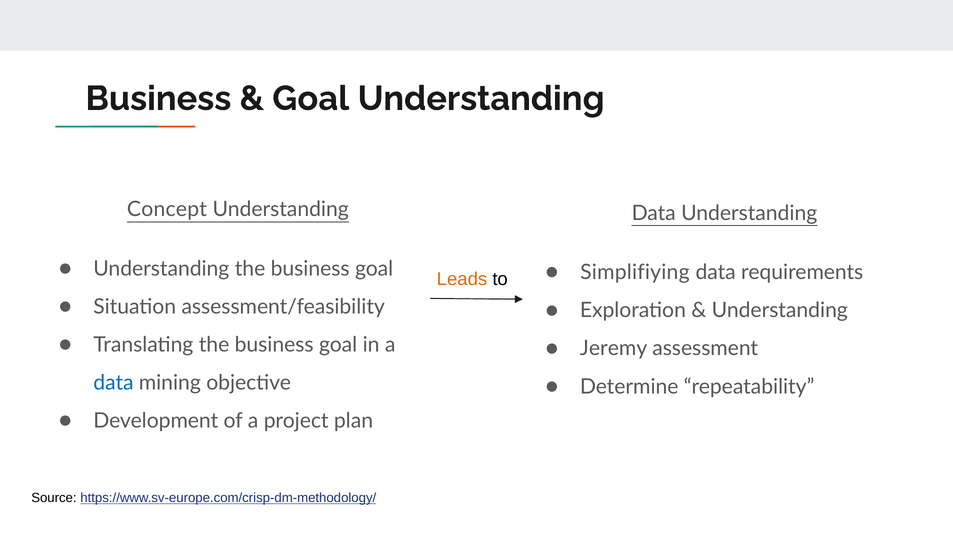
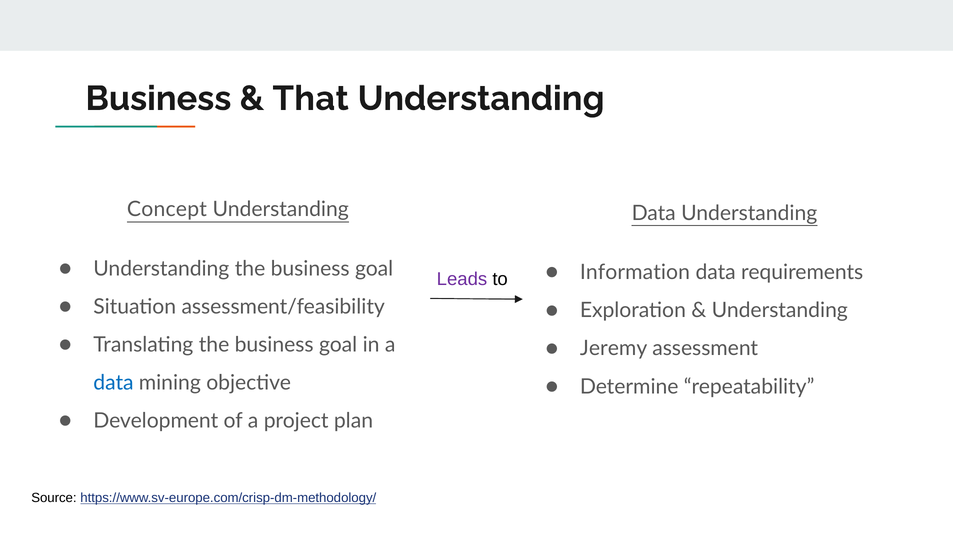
Goal at (311, 99): Goal -> That
Simplifiying: Simplifiying -> Information
Leads colour: orange -> purple
